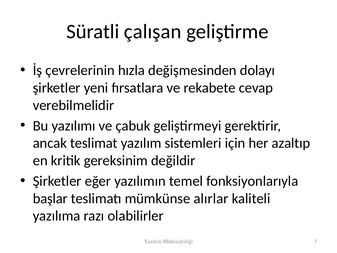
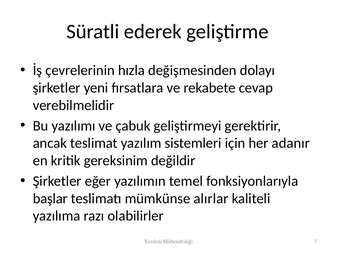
çalışan: çalışan -> ederek
azaltıp: azaltıp -> adanır
